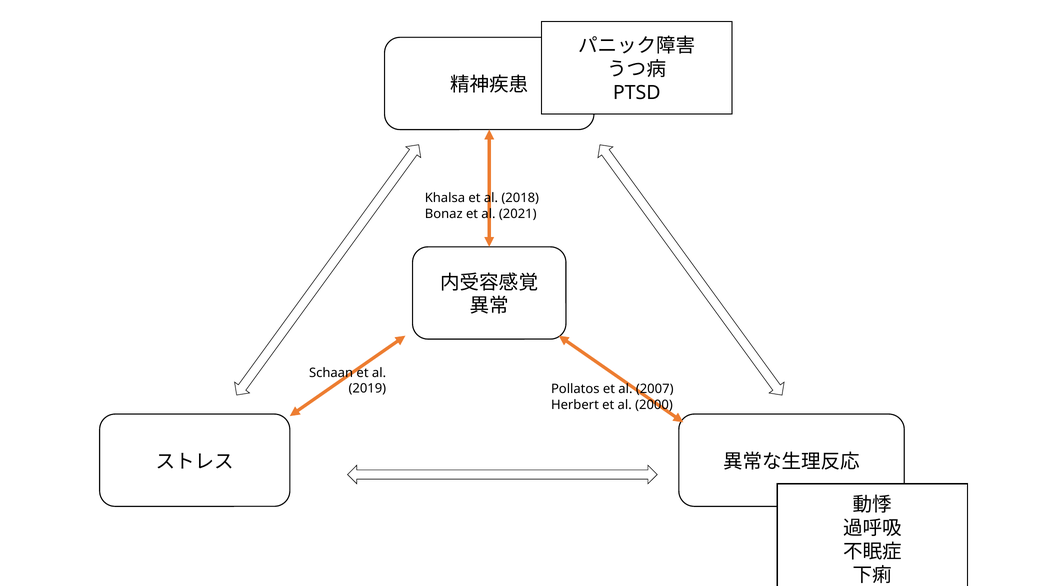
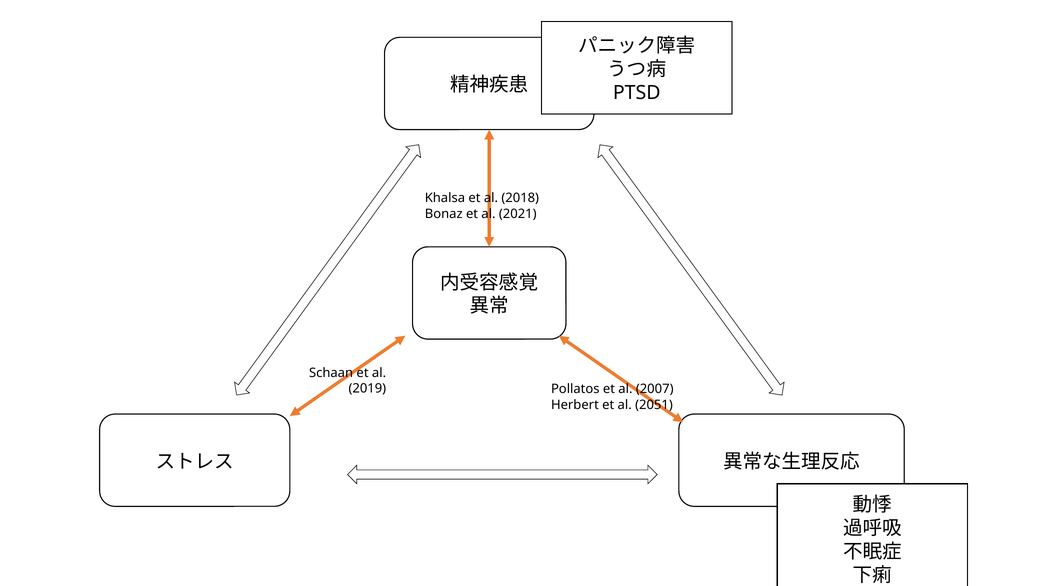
2000: 2000 -> 2051
